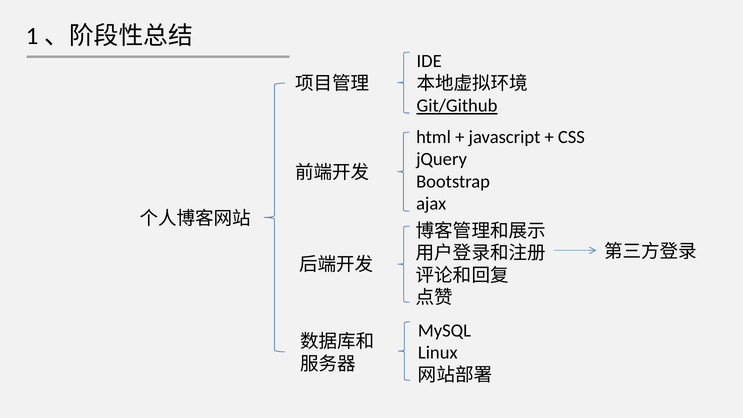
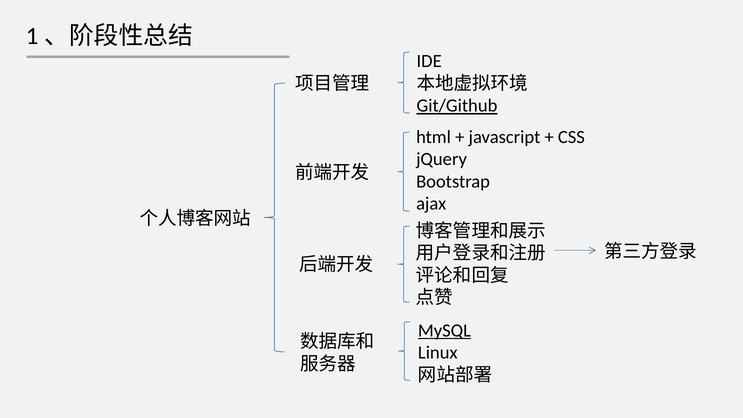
MySQL underline: none -> present
